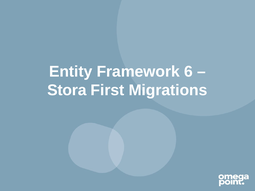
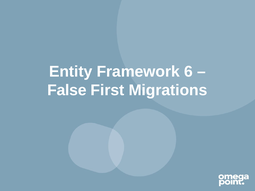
Stora: Stora -> False
